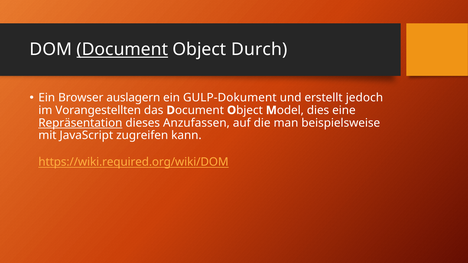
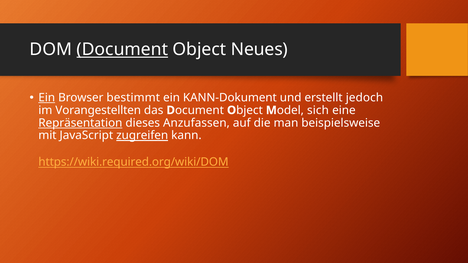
Durch: Durch -> Neues
Ein at (47, 98) underline: none -> present
auslagern: auslagern -> bestimmt
GULP-Dokument: GULP-Dokument -> KANN-Dokument
dies: dies -> sich
zugreifen underline: none -> present
